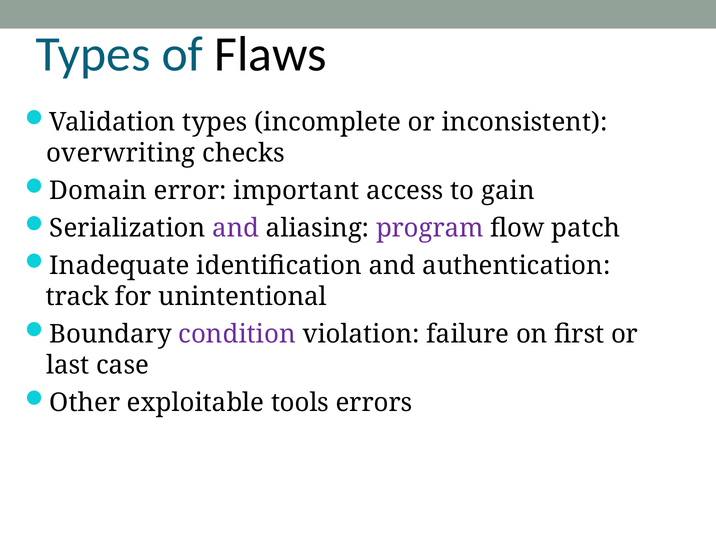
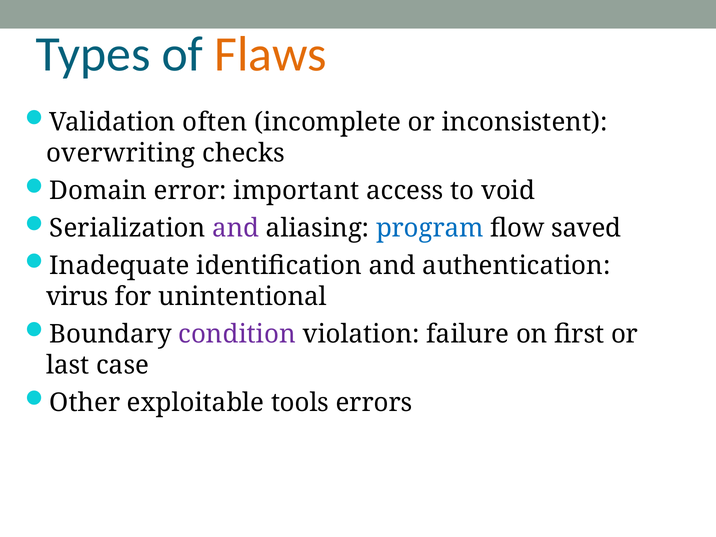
Flaws colour: black -> orange
Validation types: types -> often
gain: gain -> void
program colour: purple -> blue
patch: patch -> saved
track: track -> virus
